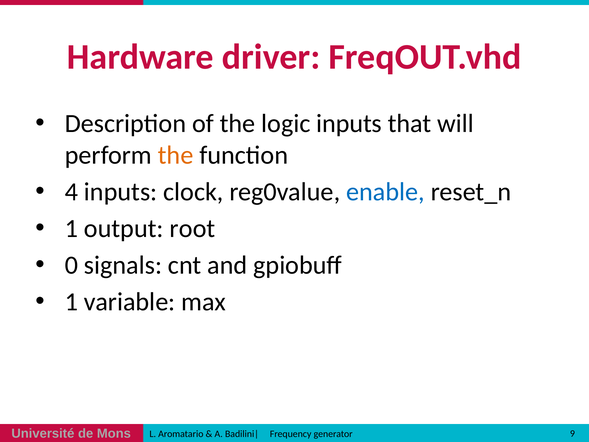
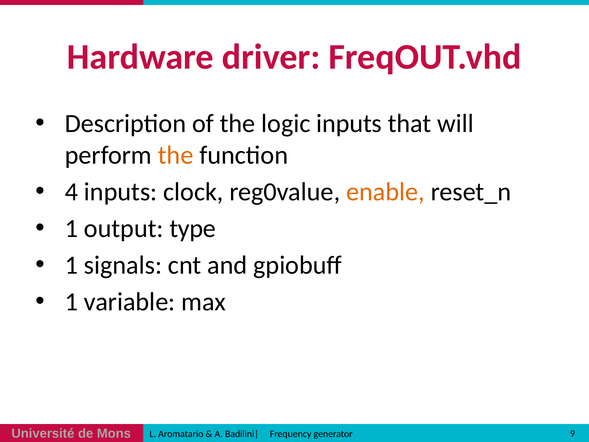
enable colour: blue -> orange
root: root -> type
0 at (71, 265): 0 -> 1
